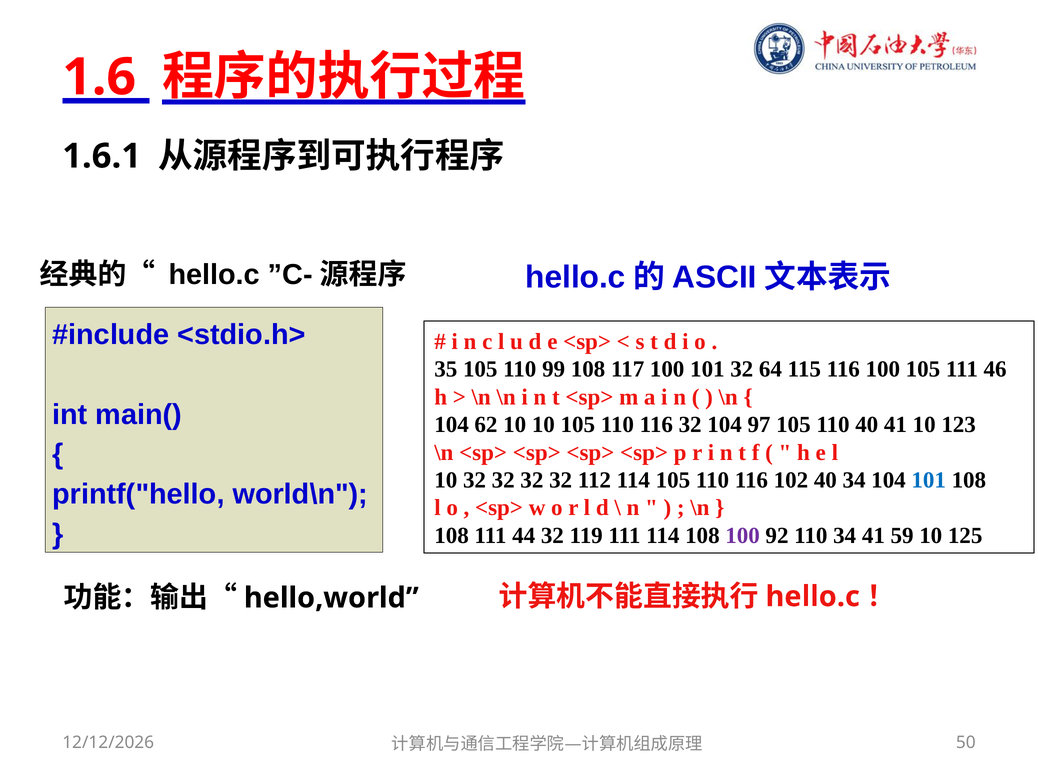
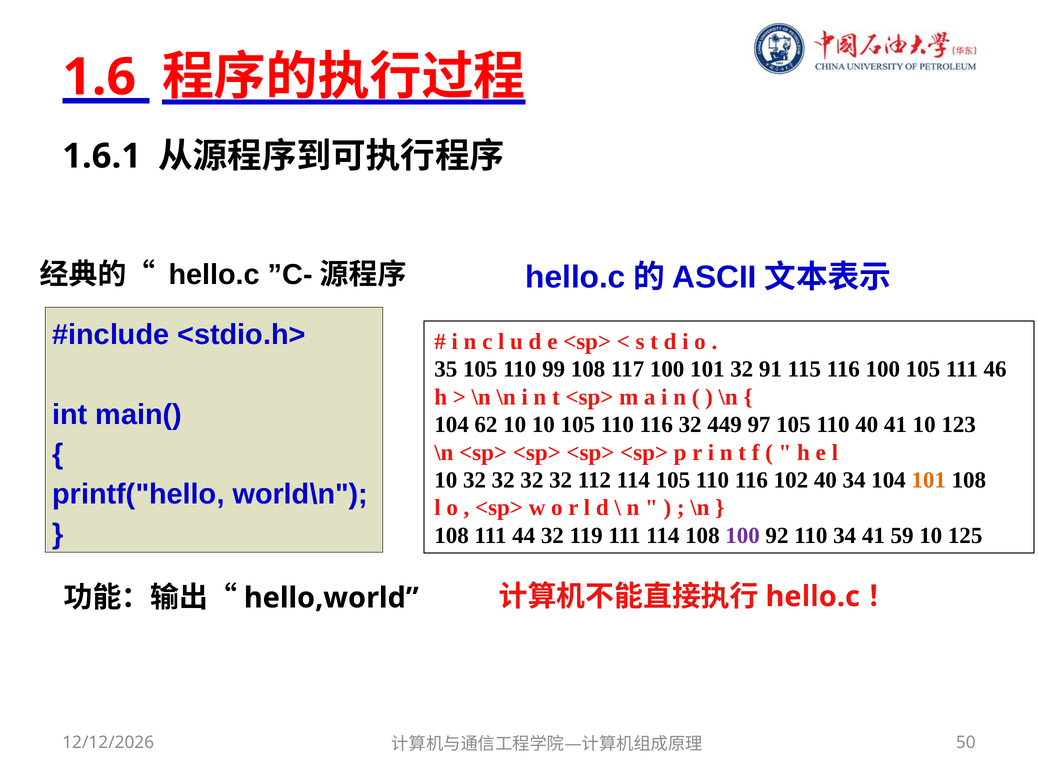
64: 64 -> 91
32 104: 104 -> 449
101 at (929, 480) colour: blue -> orange
